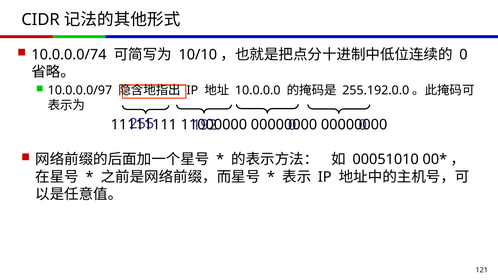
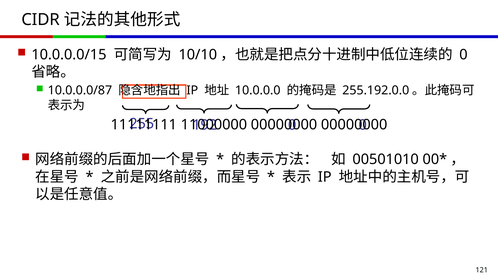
10.0.0.0/74: 10.0.0.0/74 -> 10.0.0.0/15
10.0.0.0/97: 10.0.0.0/97 -> 10.0.0.0/87
00051010: 00051010 -> 00501010
